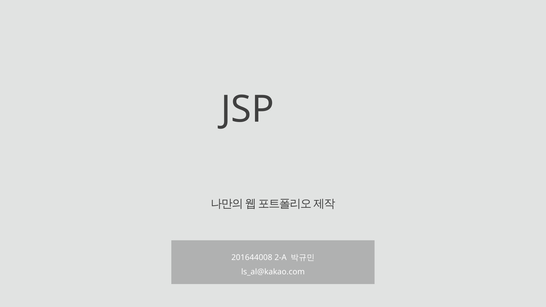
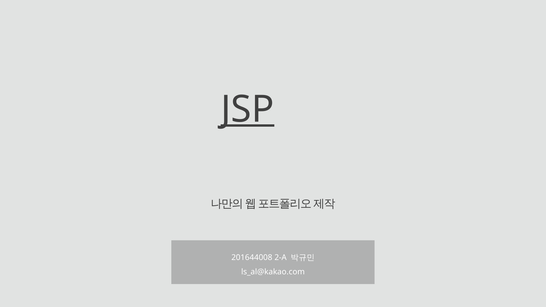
JSP underline: none -> present
